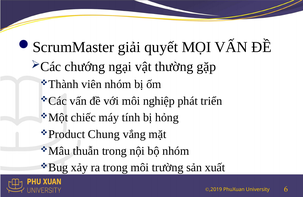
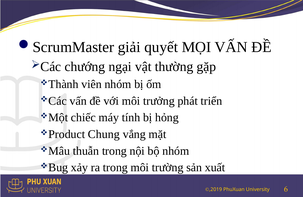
nghiệp: nghiệp -> trưởng
